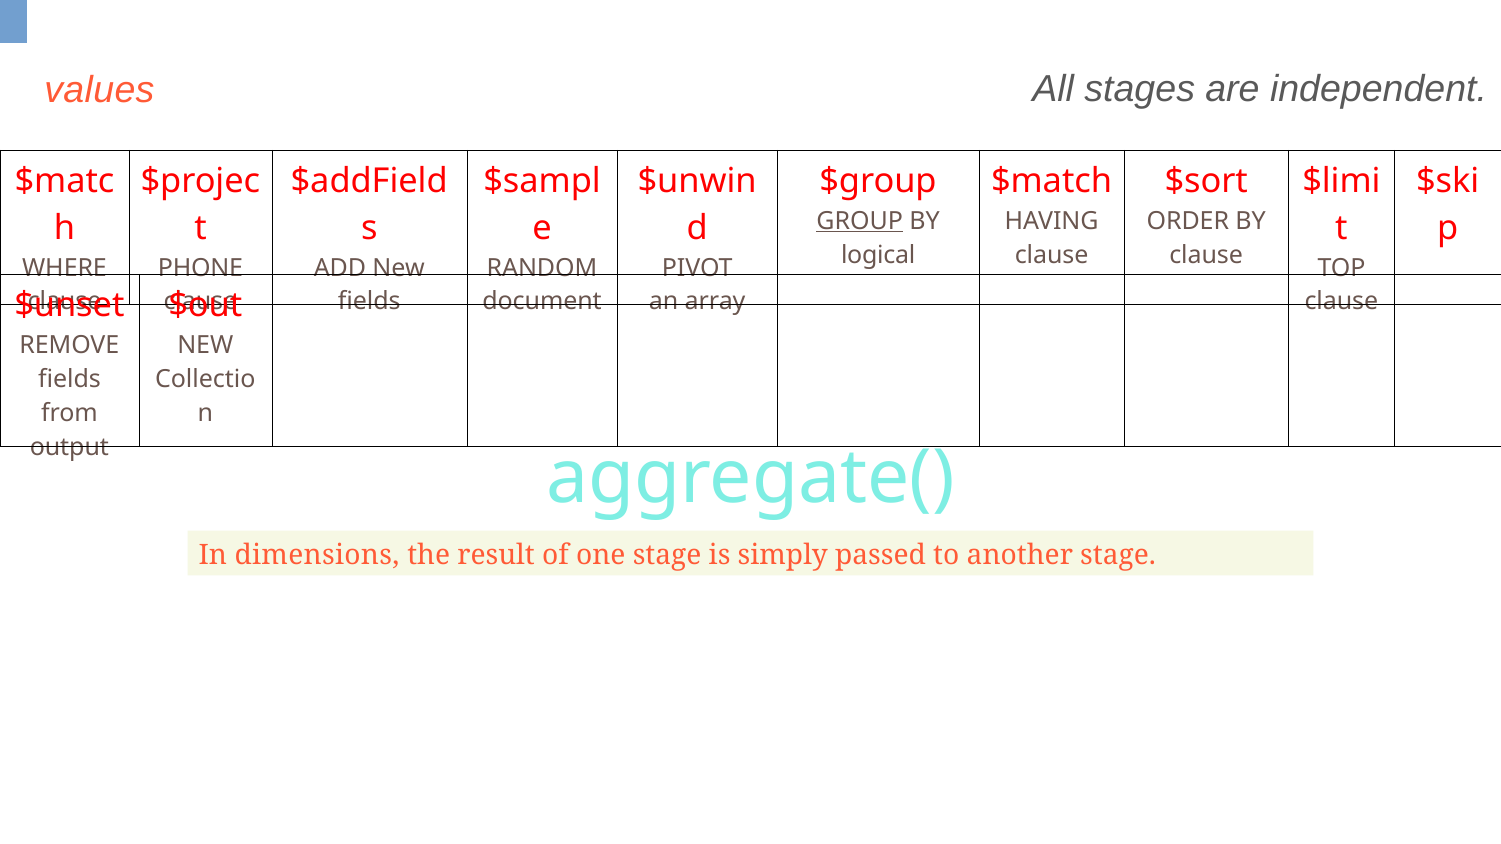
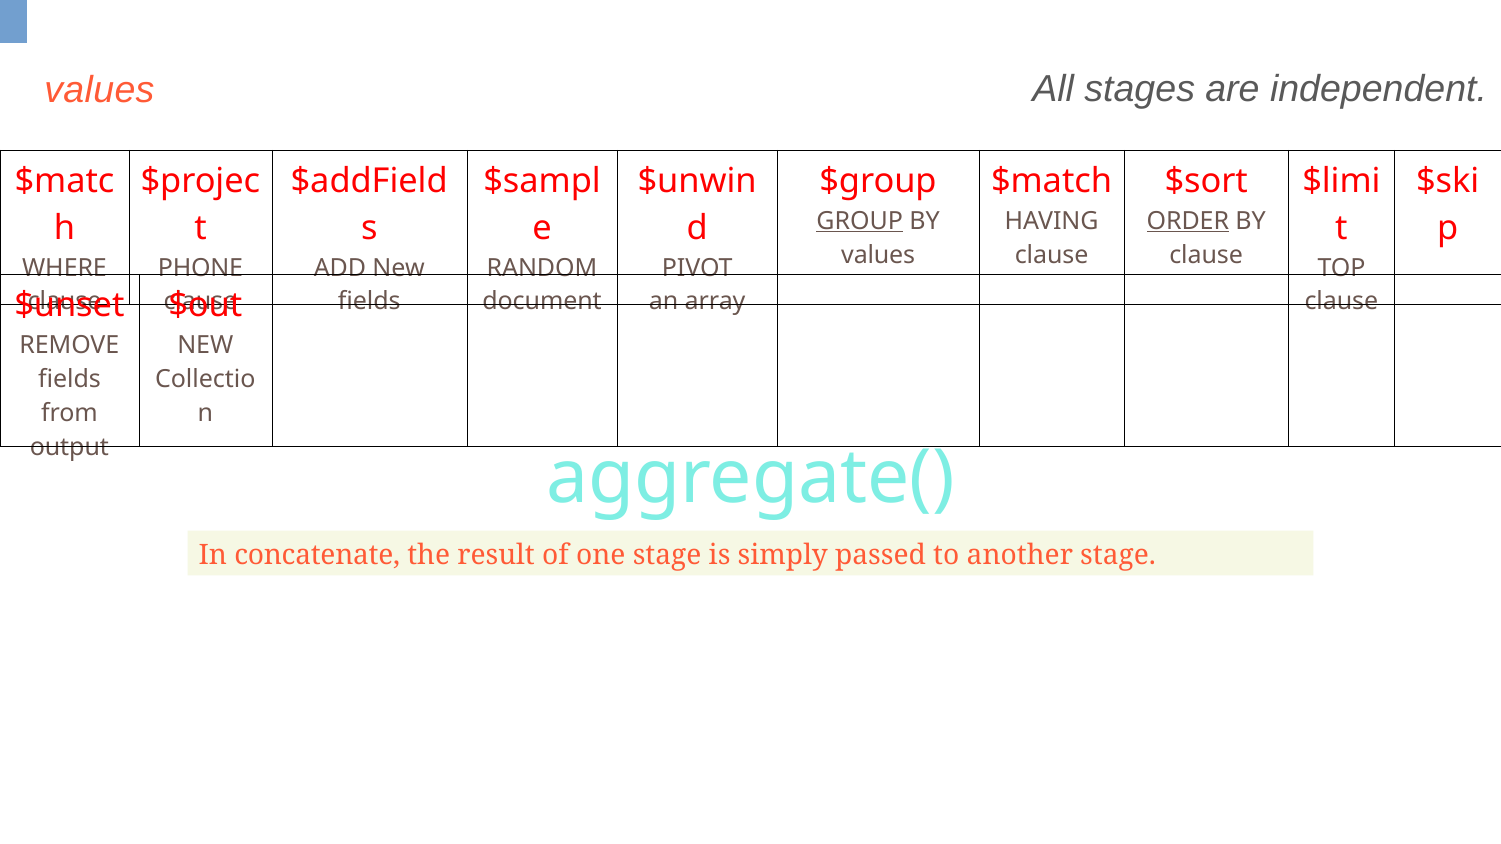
ORDER underline: none -> present
logical at (878, 255): logical -> values
dimensions: dimensions -> concatenate
